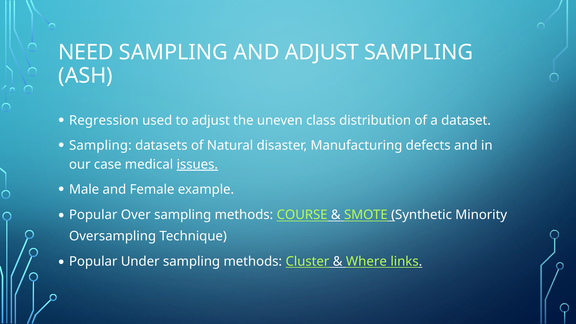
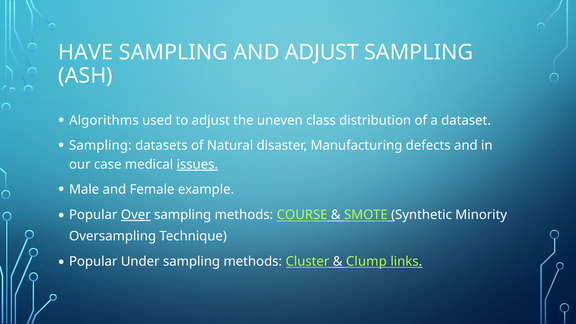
NEED: NEED -> HAVE
Regression: Regression -> Algorithms
Over underline: none -> present
Where: Where -> Clump
